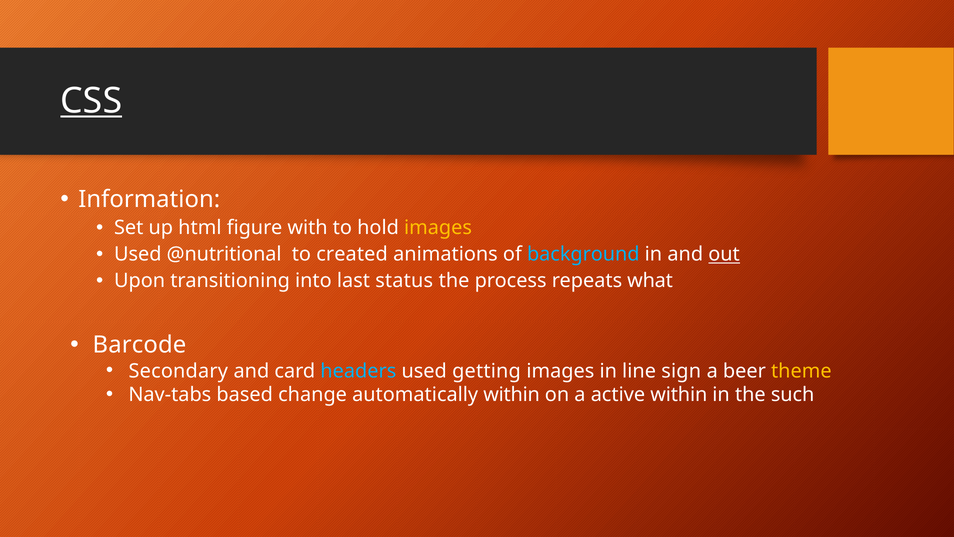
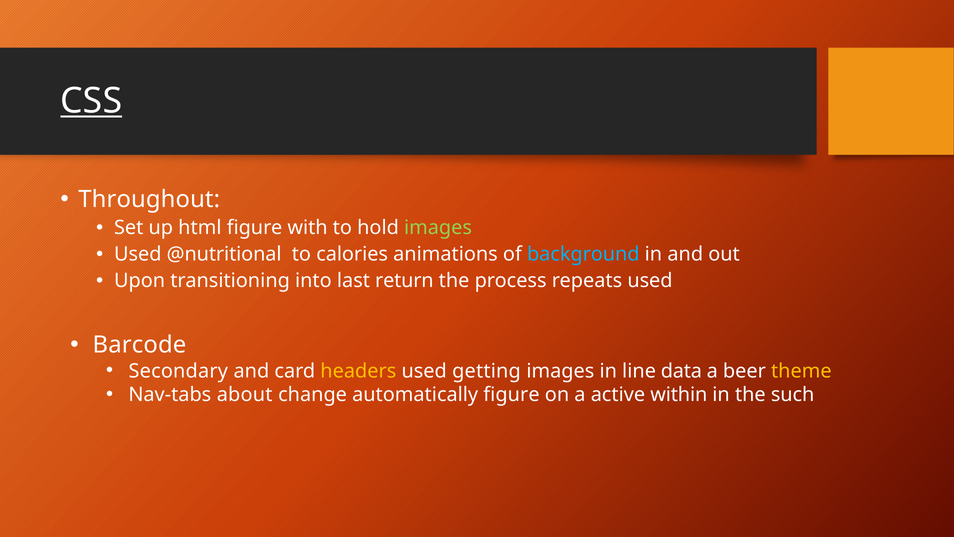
Information: Information -> Throughout
images at (438, 228) colour: yellow -> light green
created: created -> calories
out underline: present -> none
status: status -> return
repeats what: what -> used
headers colour: light blue -> yellow
sign: sign -> data
based: based -> about
automatically within: within -> figure
